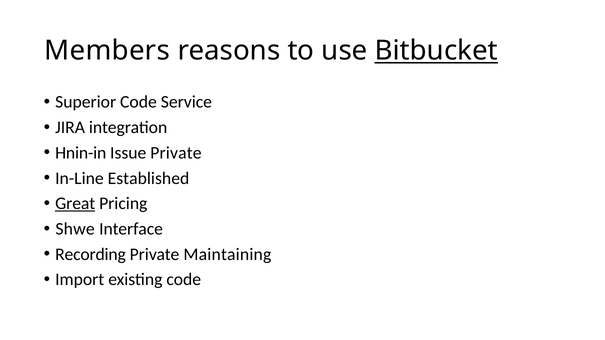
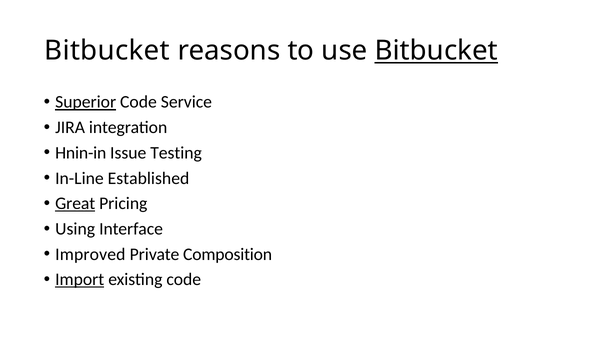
Members at (107, 51): Members -> Bitbucket
Superior underline: none -> present
Issue Private: Private -> Testing
Shwe: Shwe -> Using
Recording: Recording -> Improved
Maintaining: Maintaining -> Composition
Import underline: none -> present
